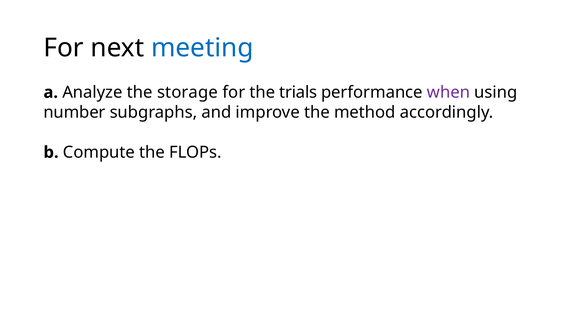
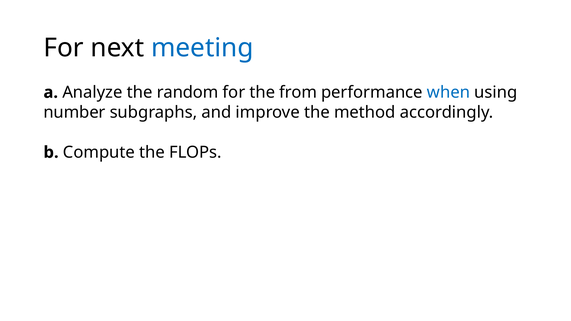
storage: storage -> random
trials: trials -> from
when colour: purple -> blue
